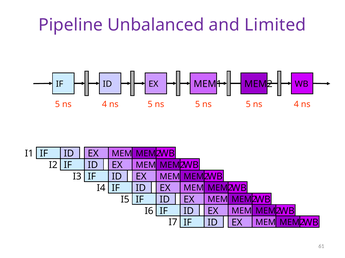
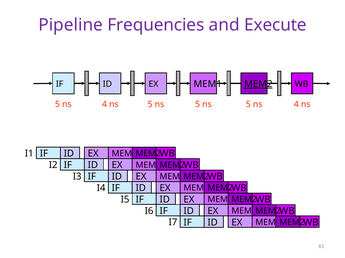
Unbalanced: Unbalanced -> Frequencies
Limited: Limited -> Execute
MEM2 at (258, 84) underline: none -> present
